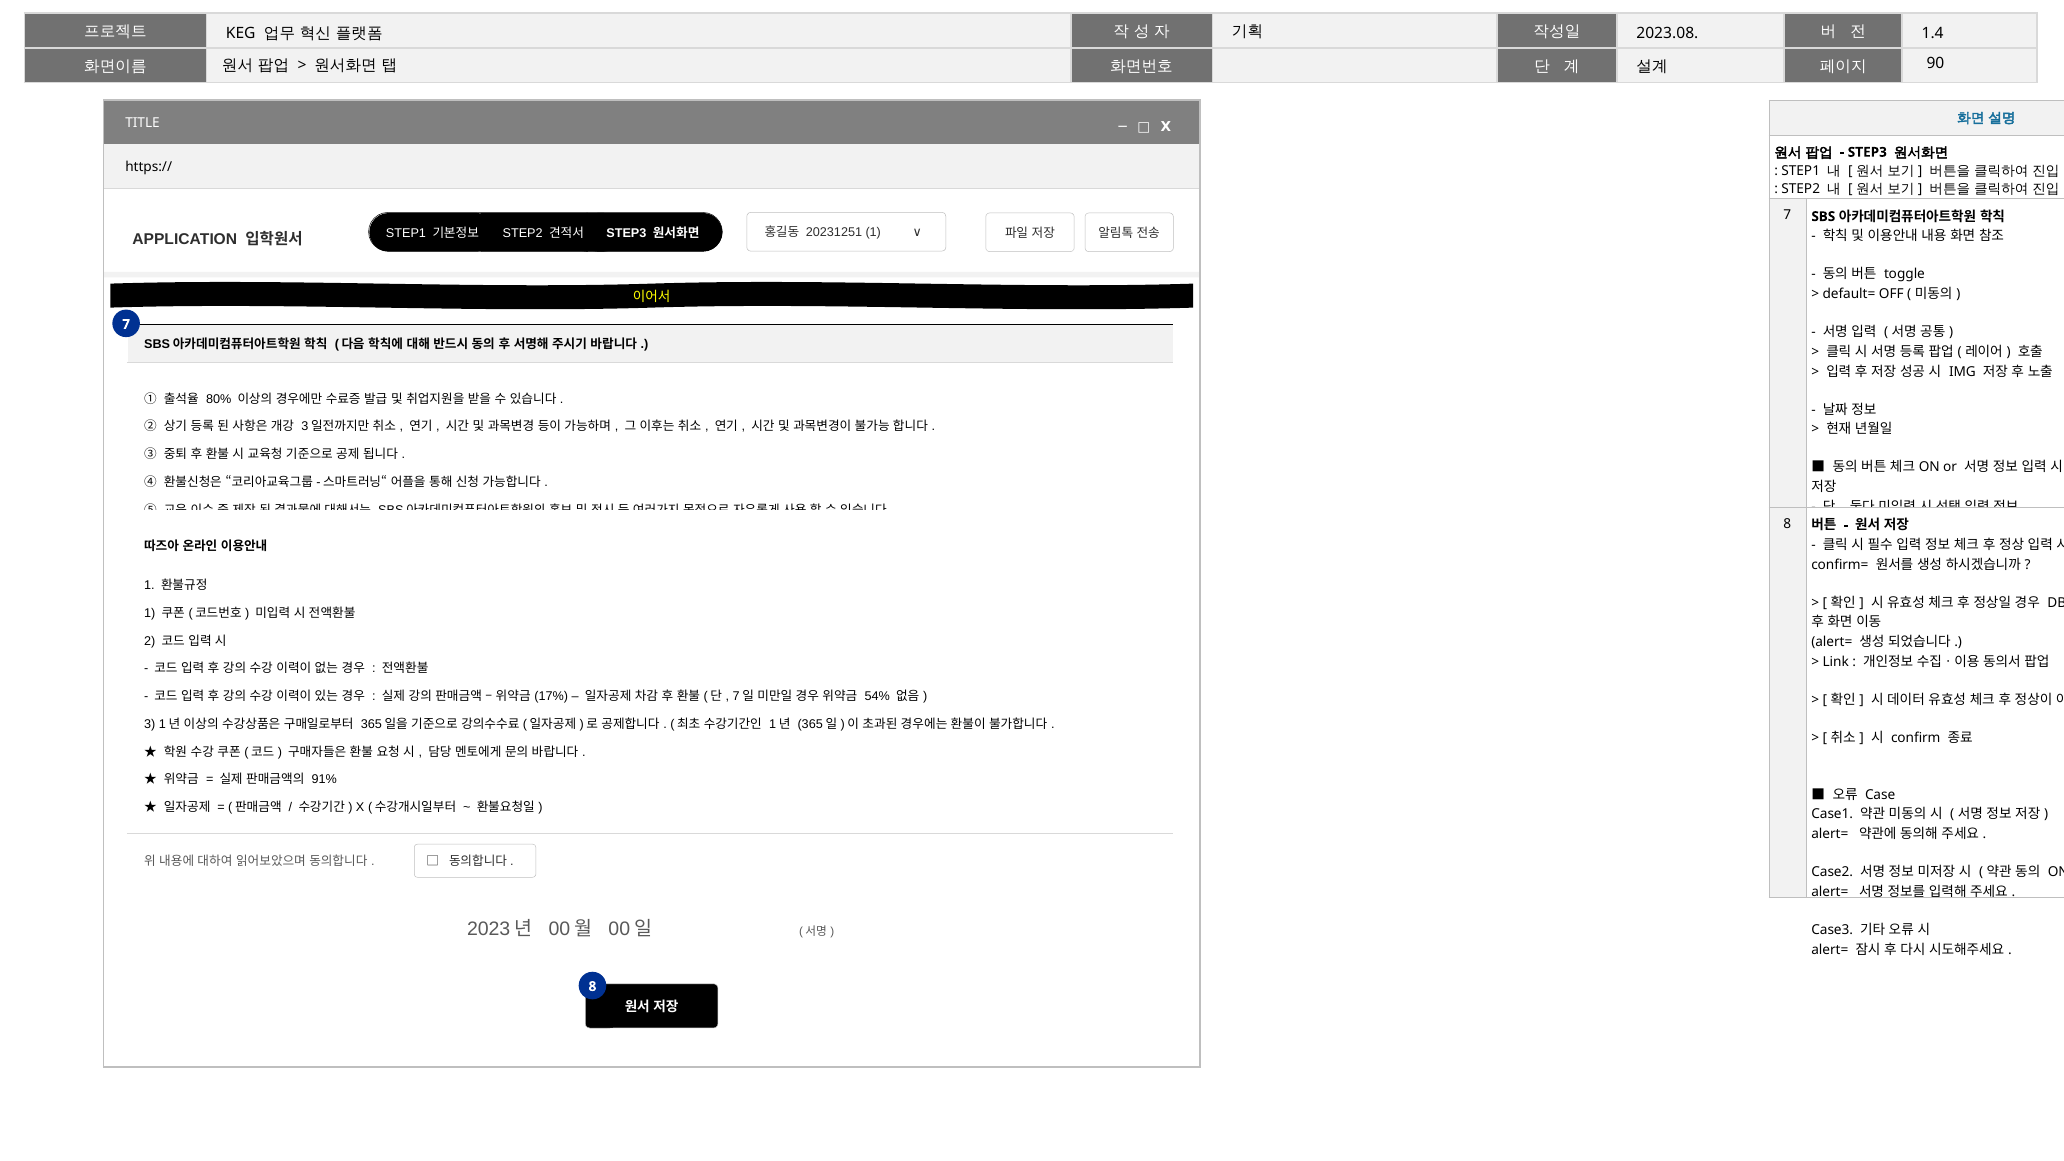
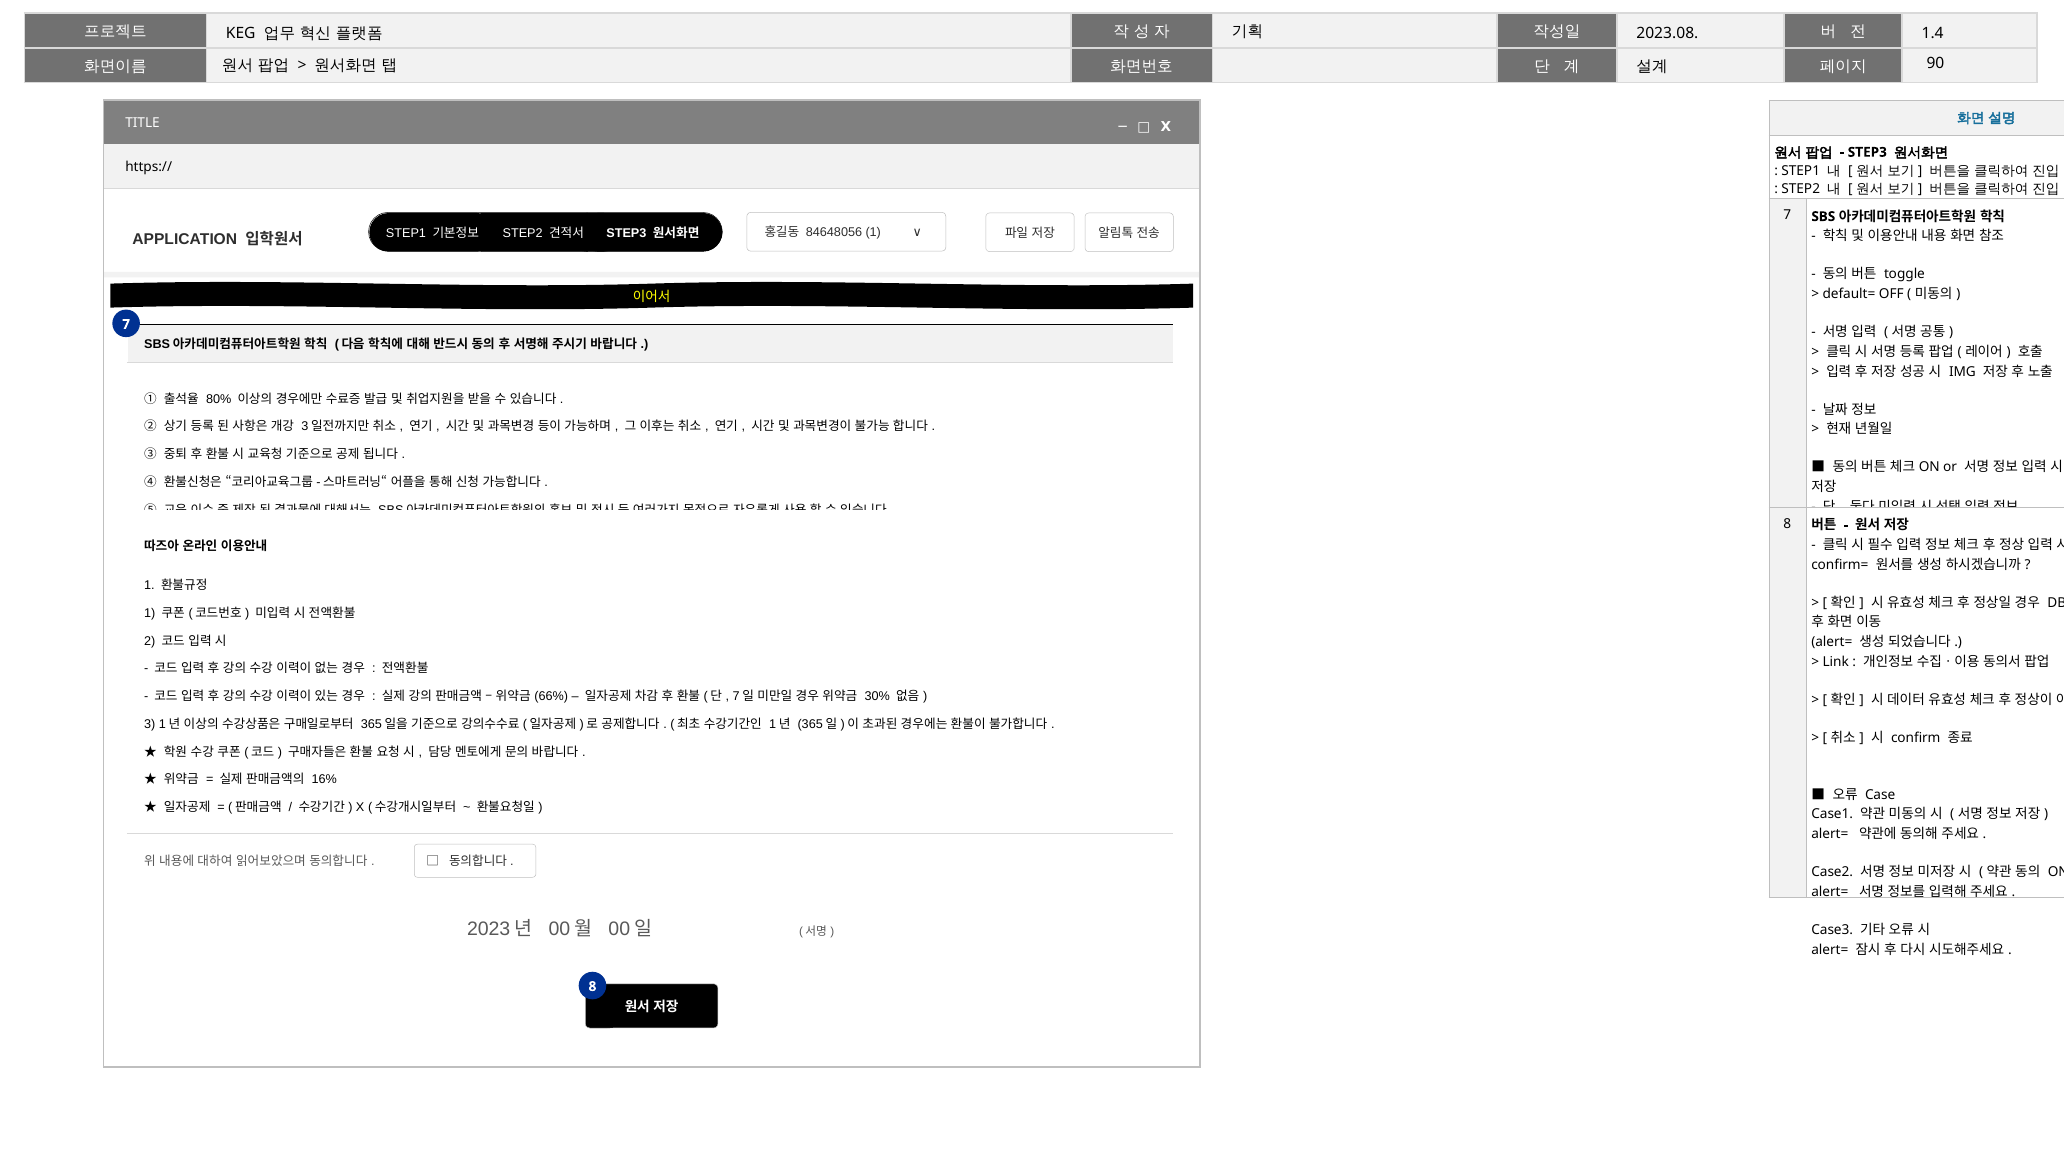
20231251: 20231251 -> 84648056
17%: 17% -> 66%
54%: 54% -> 30%
91%: 91% -> 16%
